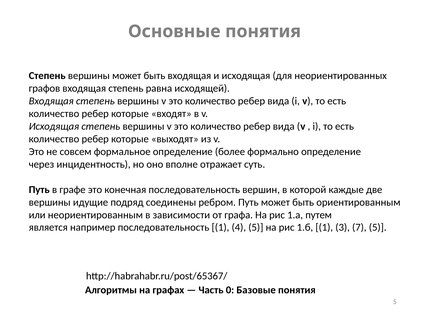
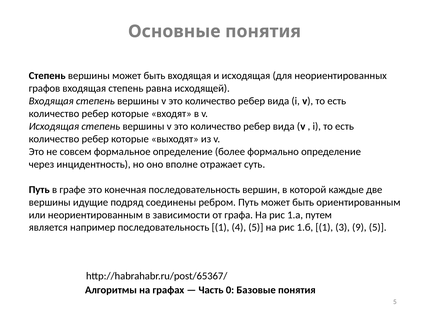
7: 7 -> 9
